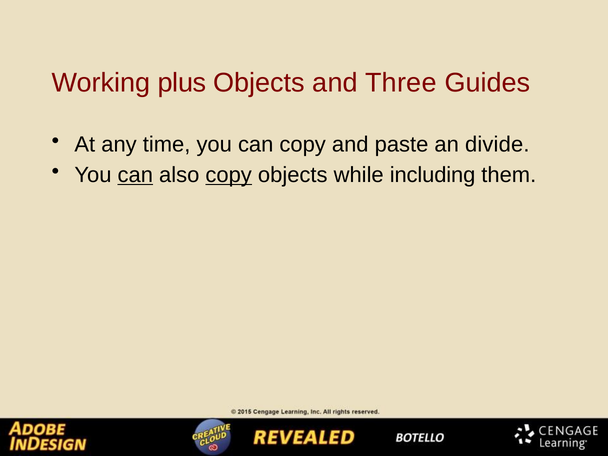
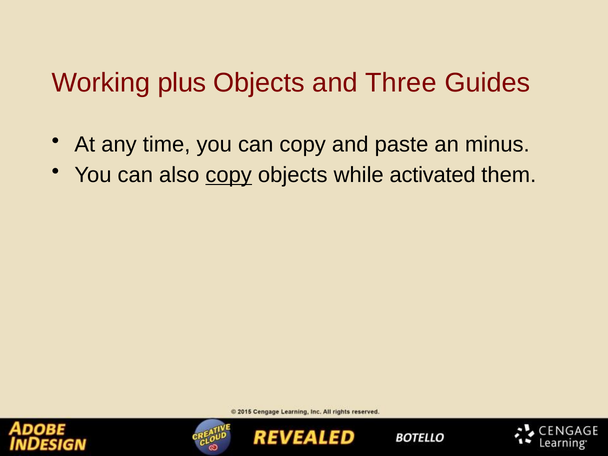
divide: divide -> minus
can at (135, 175) underline: present -> none
including: including -> activated
